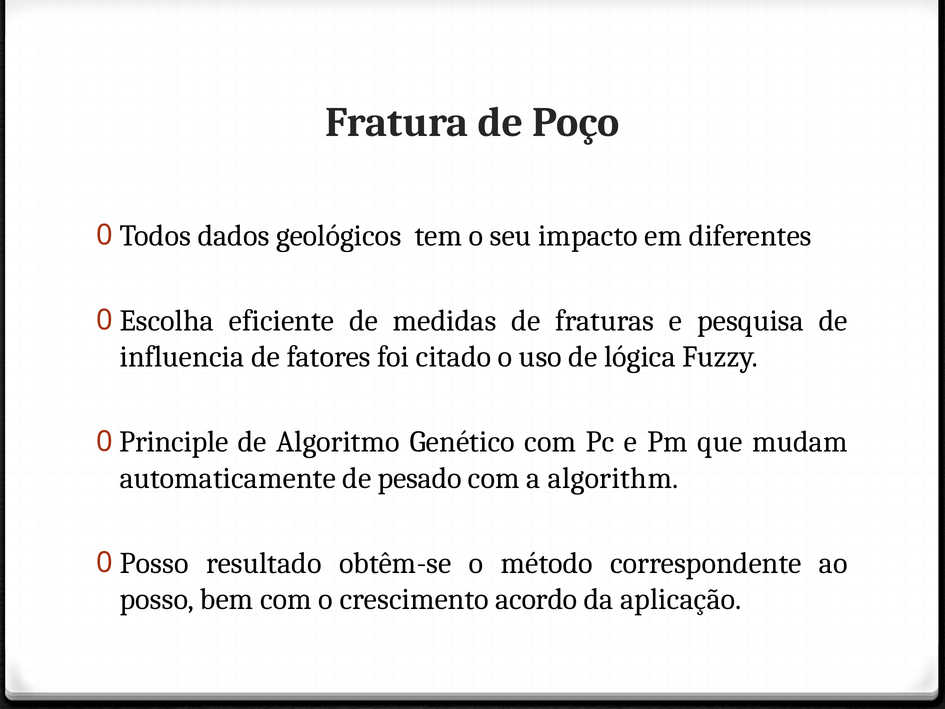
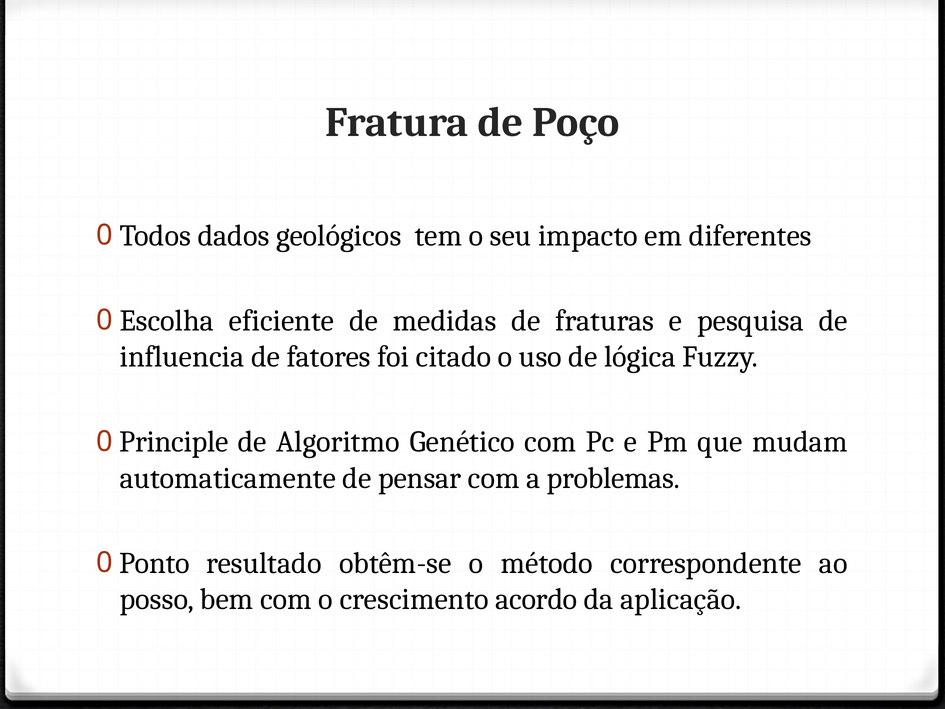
pesado: pesado -> pensar
algorithm: algorithm -> problemas
Posso at (154, 563): Posso -> Ponto
